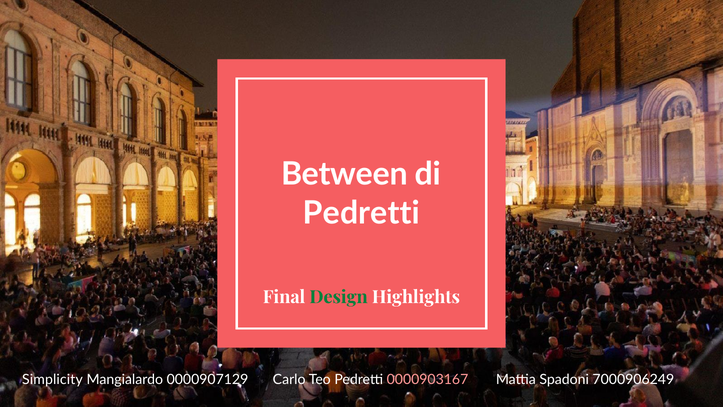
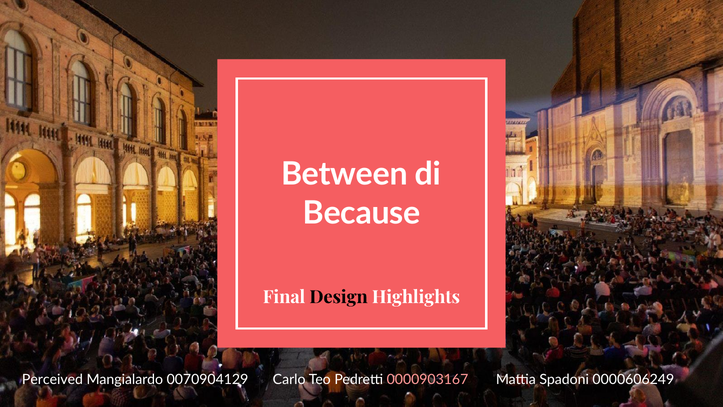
Pedretti at (361, 213): Pedretti -> Because
Design colour: green -> black
Simplicity: Simplicity -> Perceived
0000907129: 0000907129 -> 0070904129
7000906249: 7000906249 -> 0000606249
